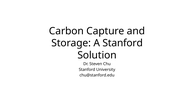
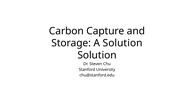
A Stanford: Stanford -> Solution
